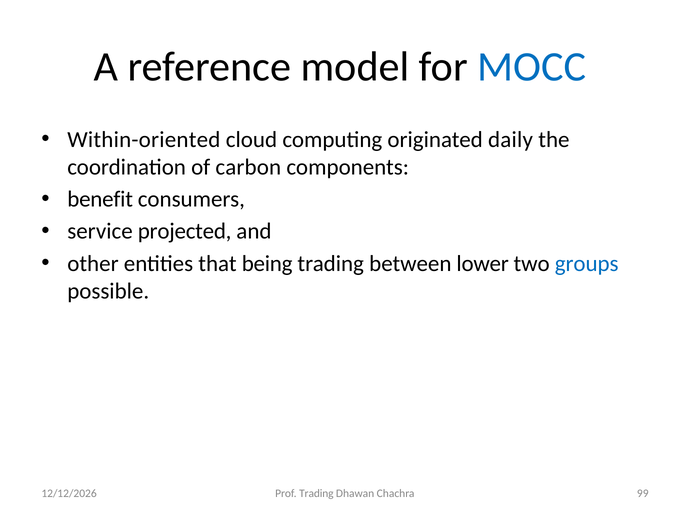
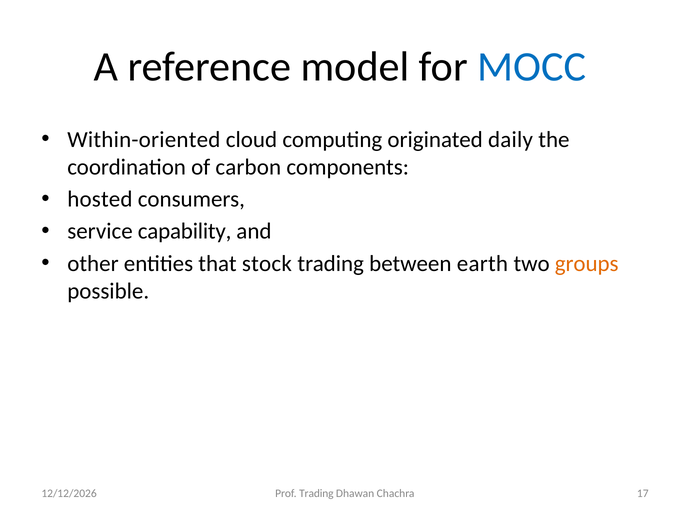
benefit: benefit -> hosted
projected: projected -> capability
being: being -> stock
lower: lower -> earth
groups colour: blue -> orange
99: 99 -> 17
